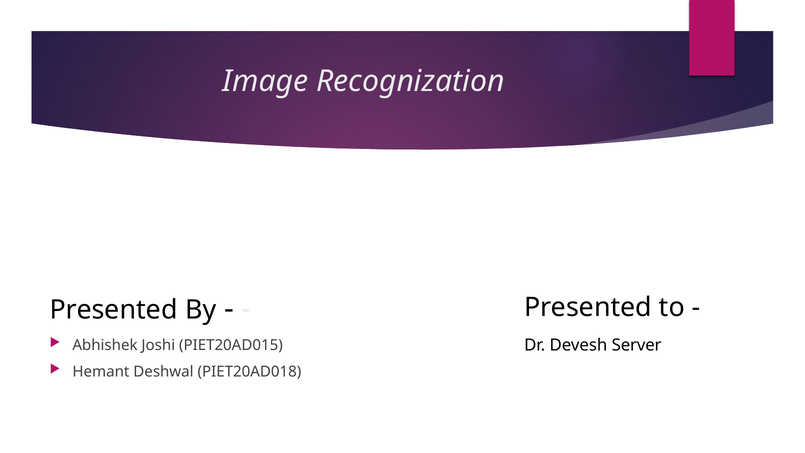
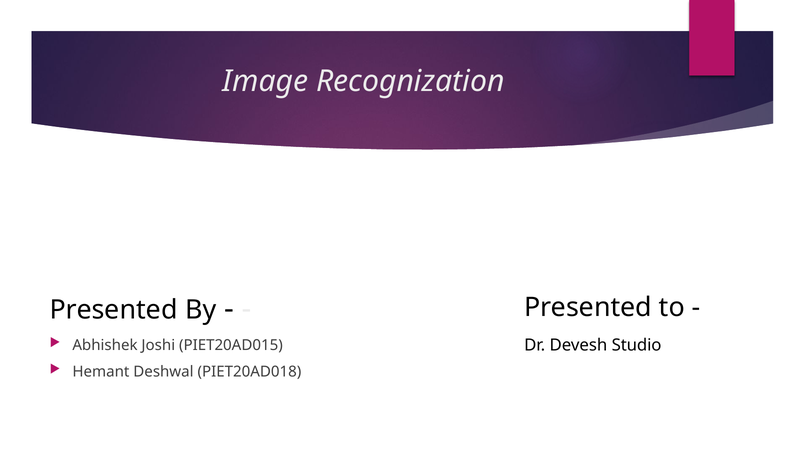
Server: Server -> Studio
